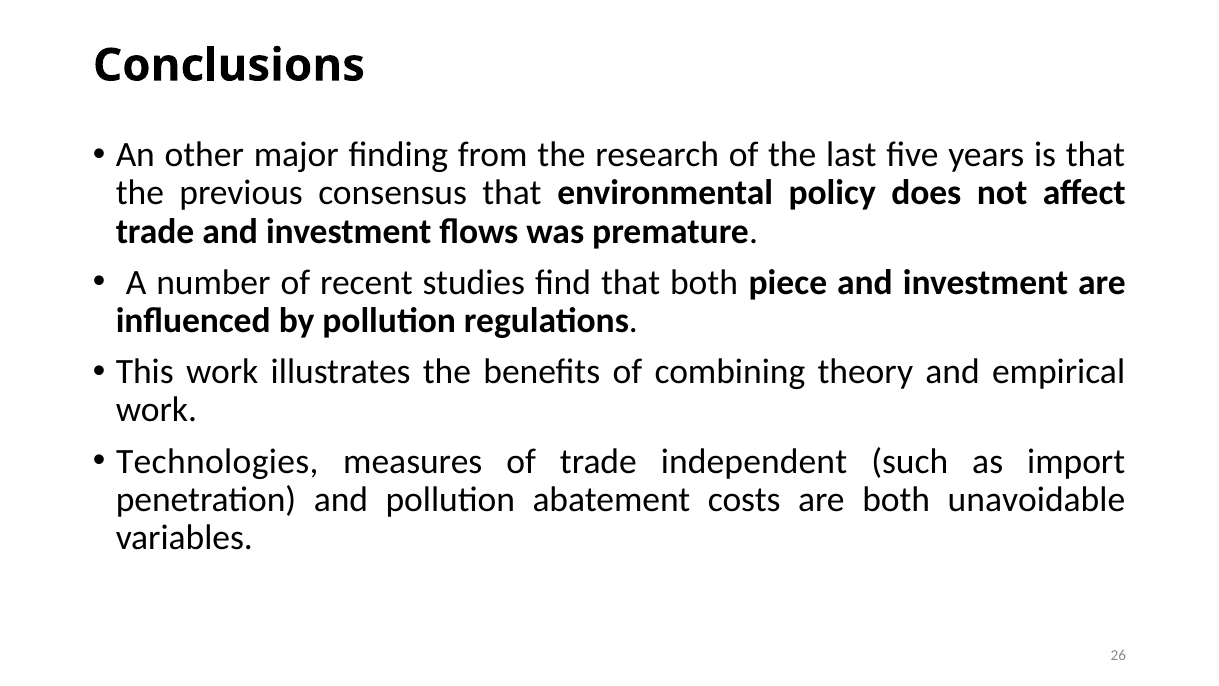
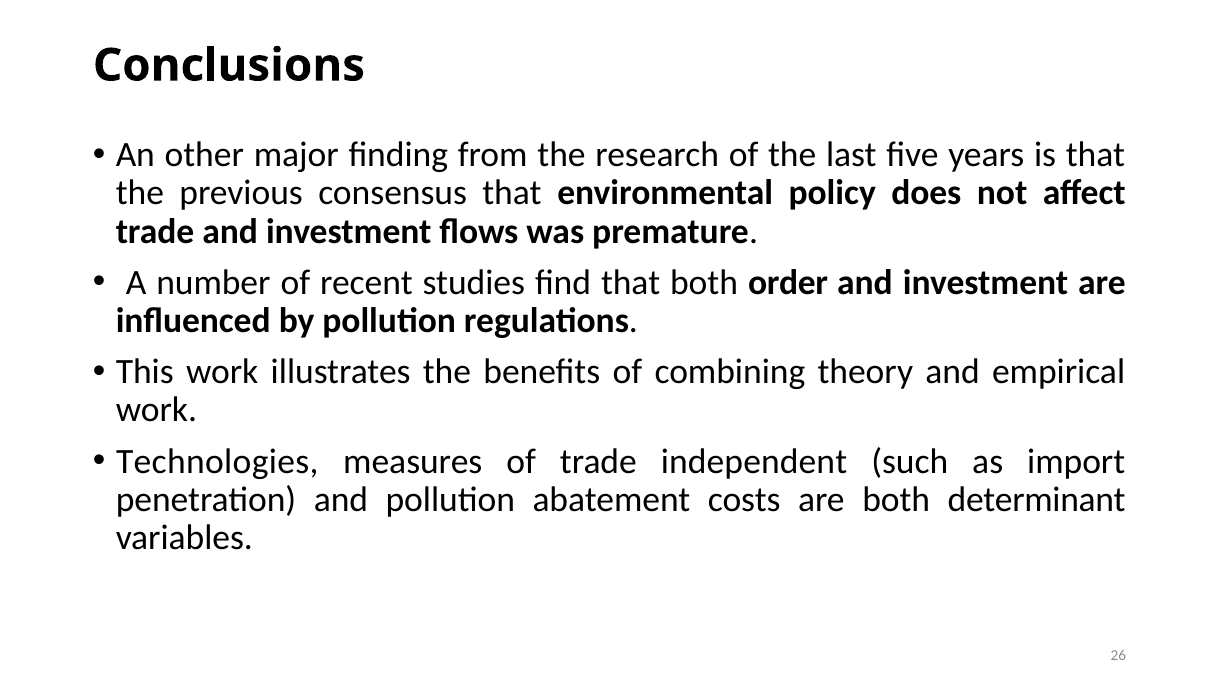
piece: piece -> order
unavoidable: unavoidable -> determinant
